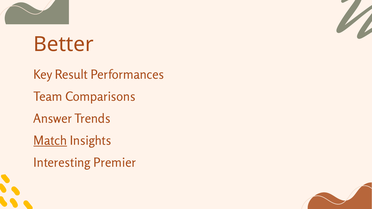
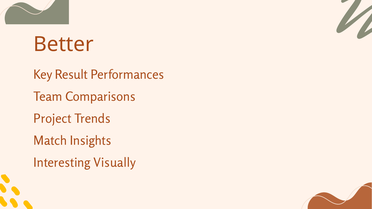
Answer: Answer -> Project
Match underline: present -> none
Premier: Premier -> Visually
